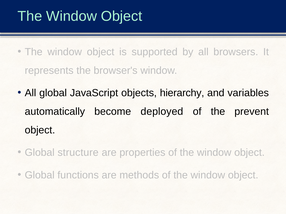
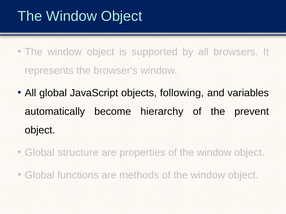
hierarchy: hierarchy -> following
deployed: deployed -> hierarchy
